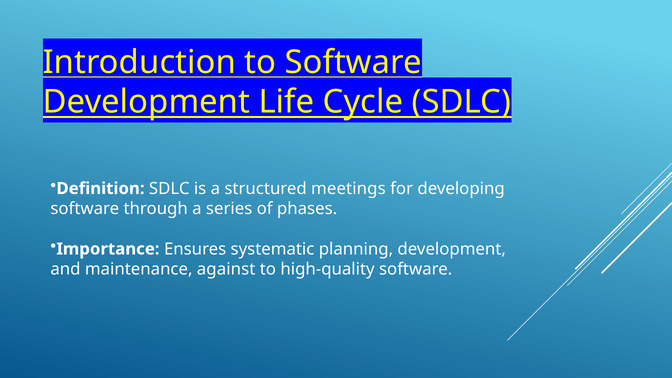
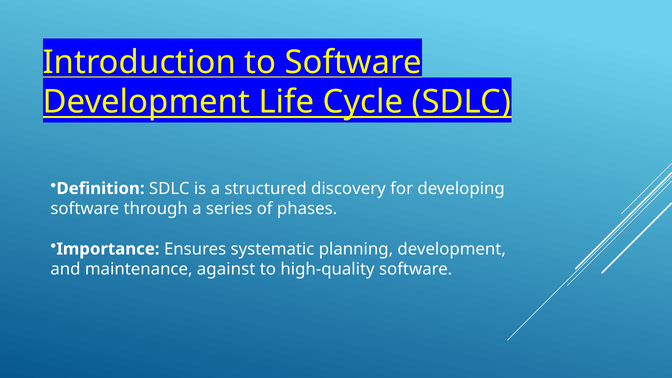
meetings: meetings -> discovery
